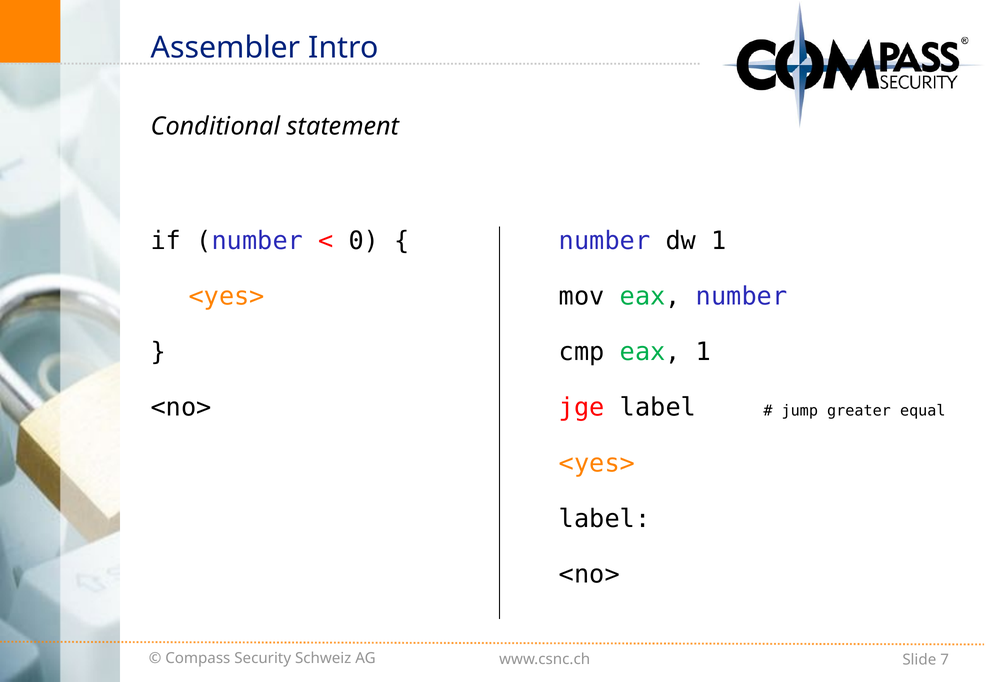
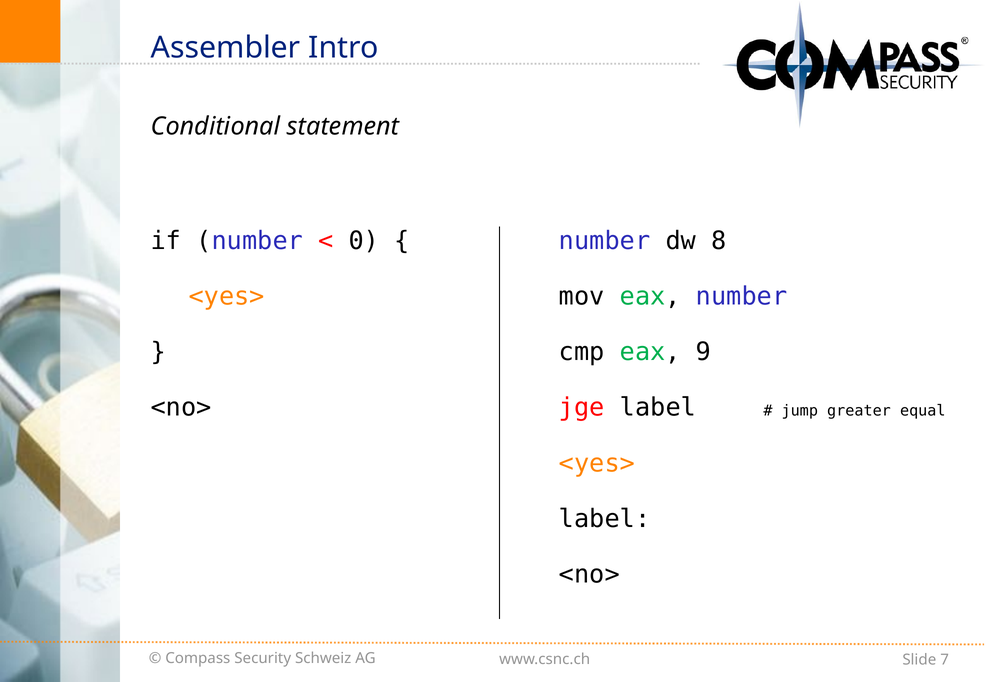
dw 1: 1 -> 8
eax 1: 1 -> 9
